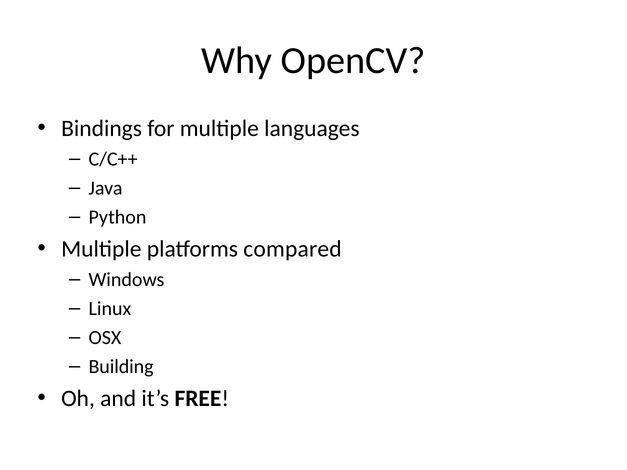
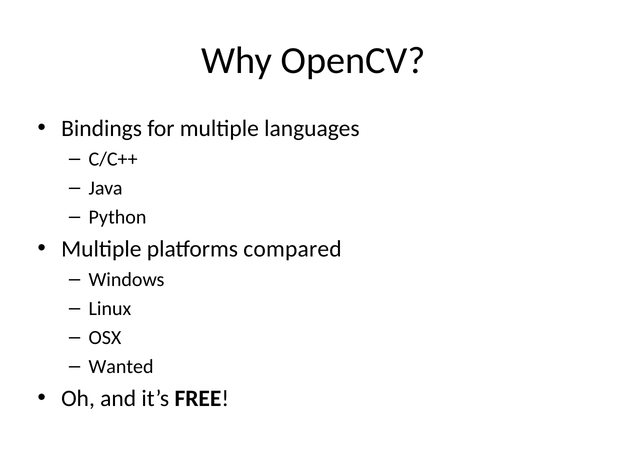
Building: Building -> Wanted
